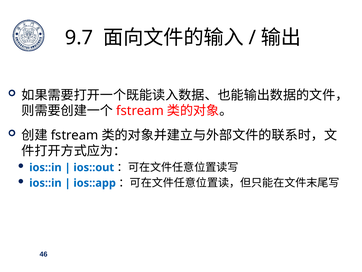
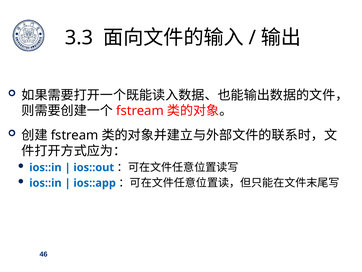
9.7: 9.7 -> 3.3
